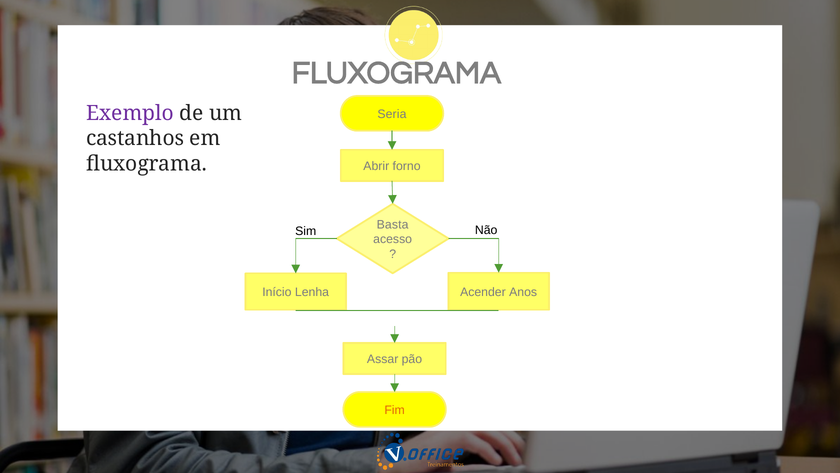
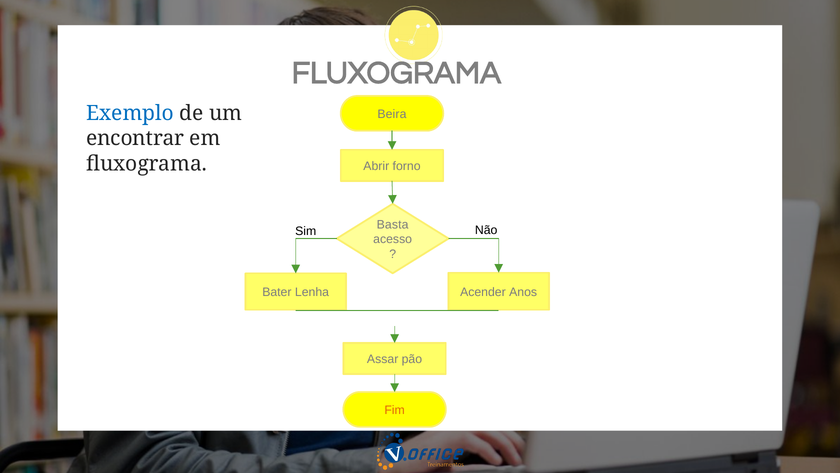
Exemplo colour: purple -> blue
Seria: Seria -> Beira
castanhos: castanhos -> encontrar
Início: Início -> Bater
